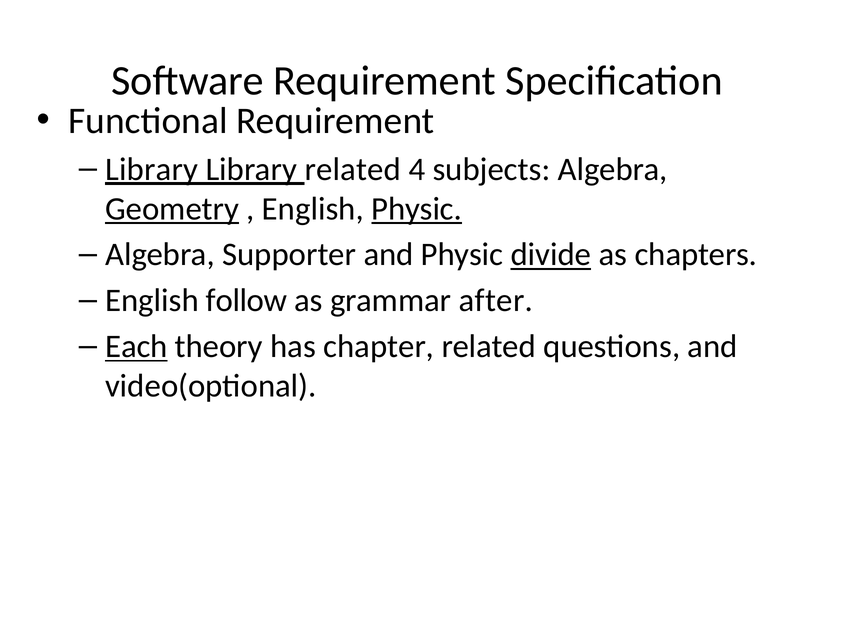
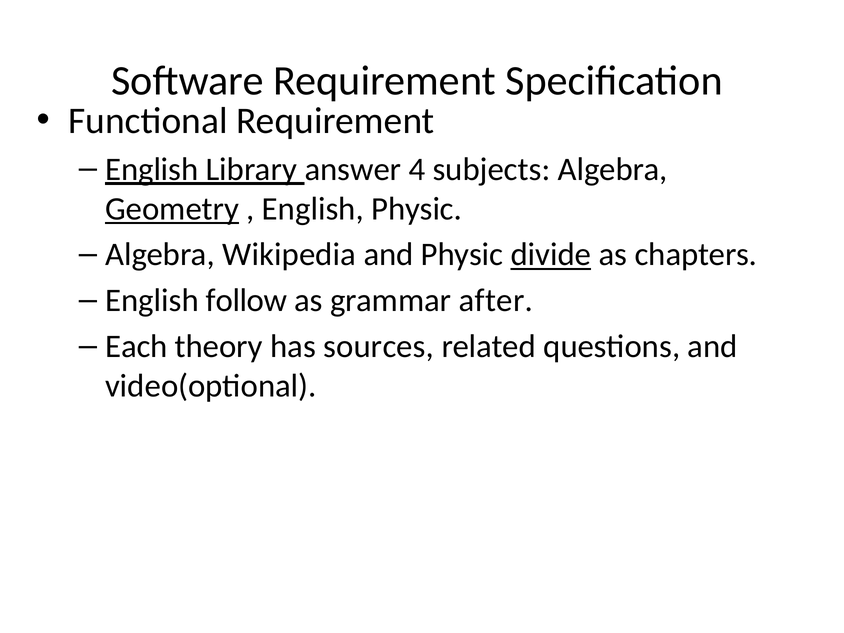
Library at (152, 169): Library -> English
Library related: related -> answer
Physic at (417, 209) underline: present -> none
Supporter: Supporter -> Wikipedia
Each underline: present -> none
chapter: chapter -> sources
